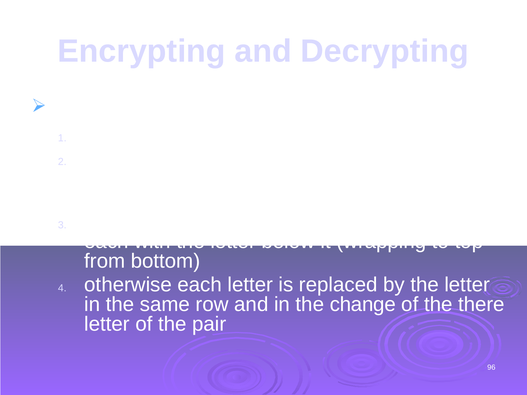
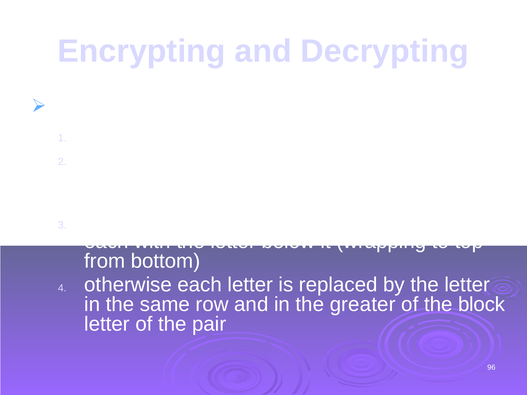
change: change -> greater
there: there -> block
